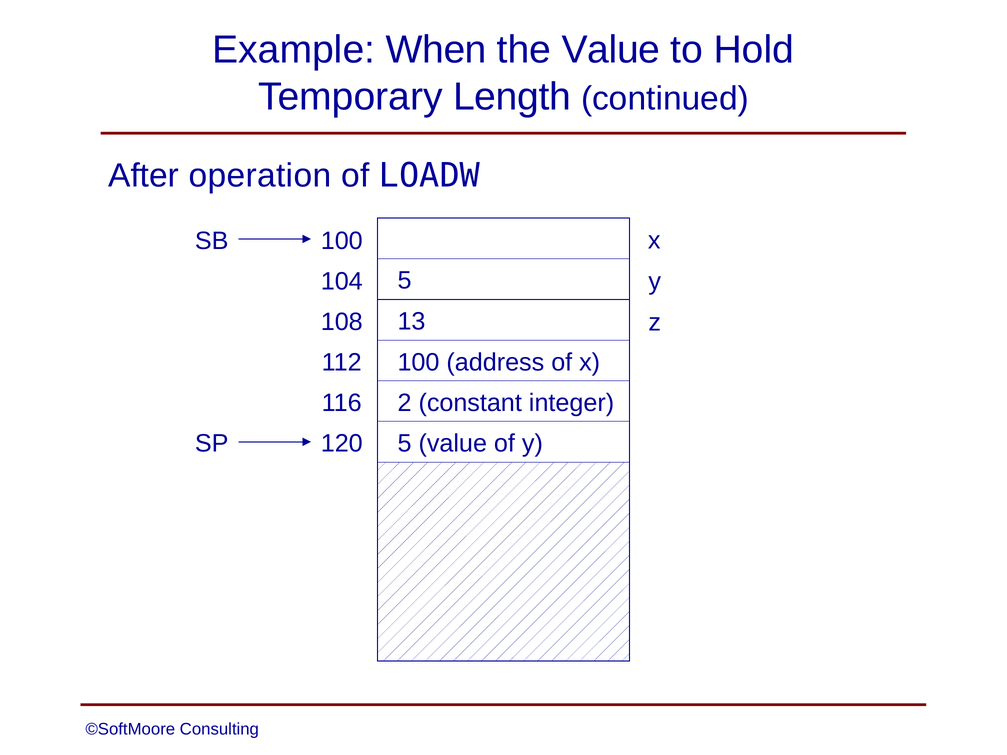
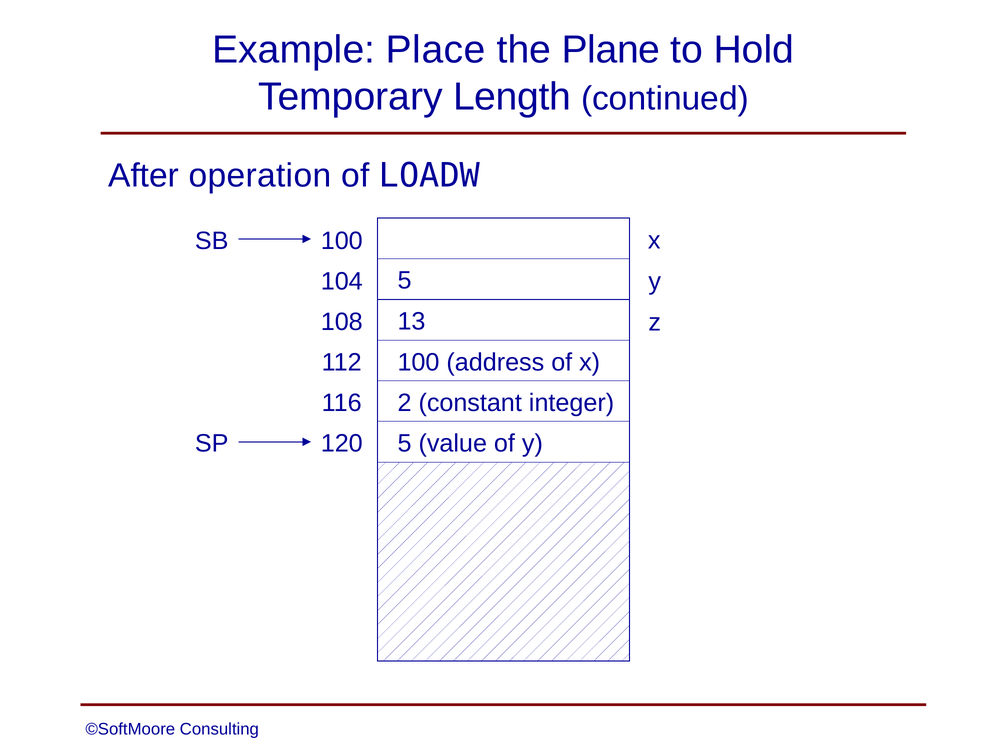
When: When -> Place
the Value: Value -> Plane
